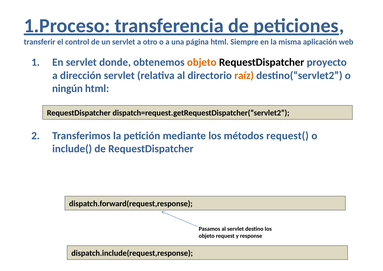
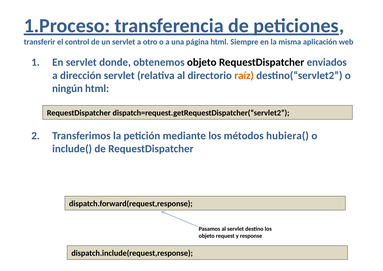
objeto at (202, 62) colour: orange -> black
proyecto: proyecto -> enviados
request(: request( -> hubiera(
